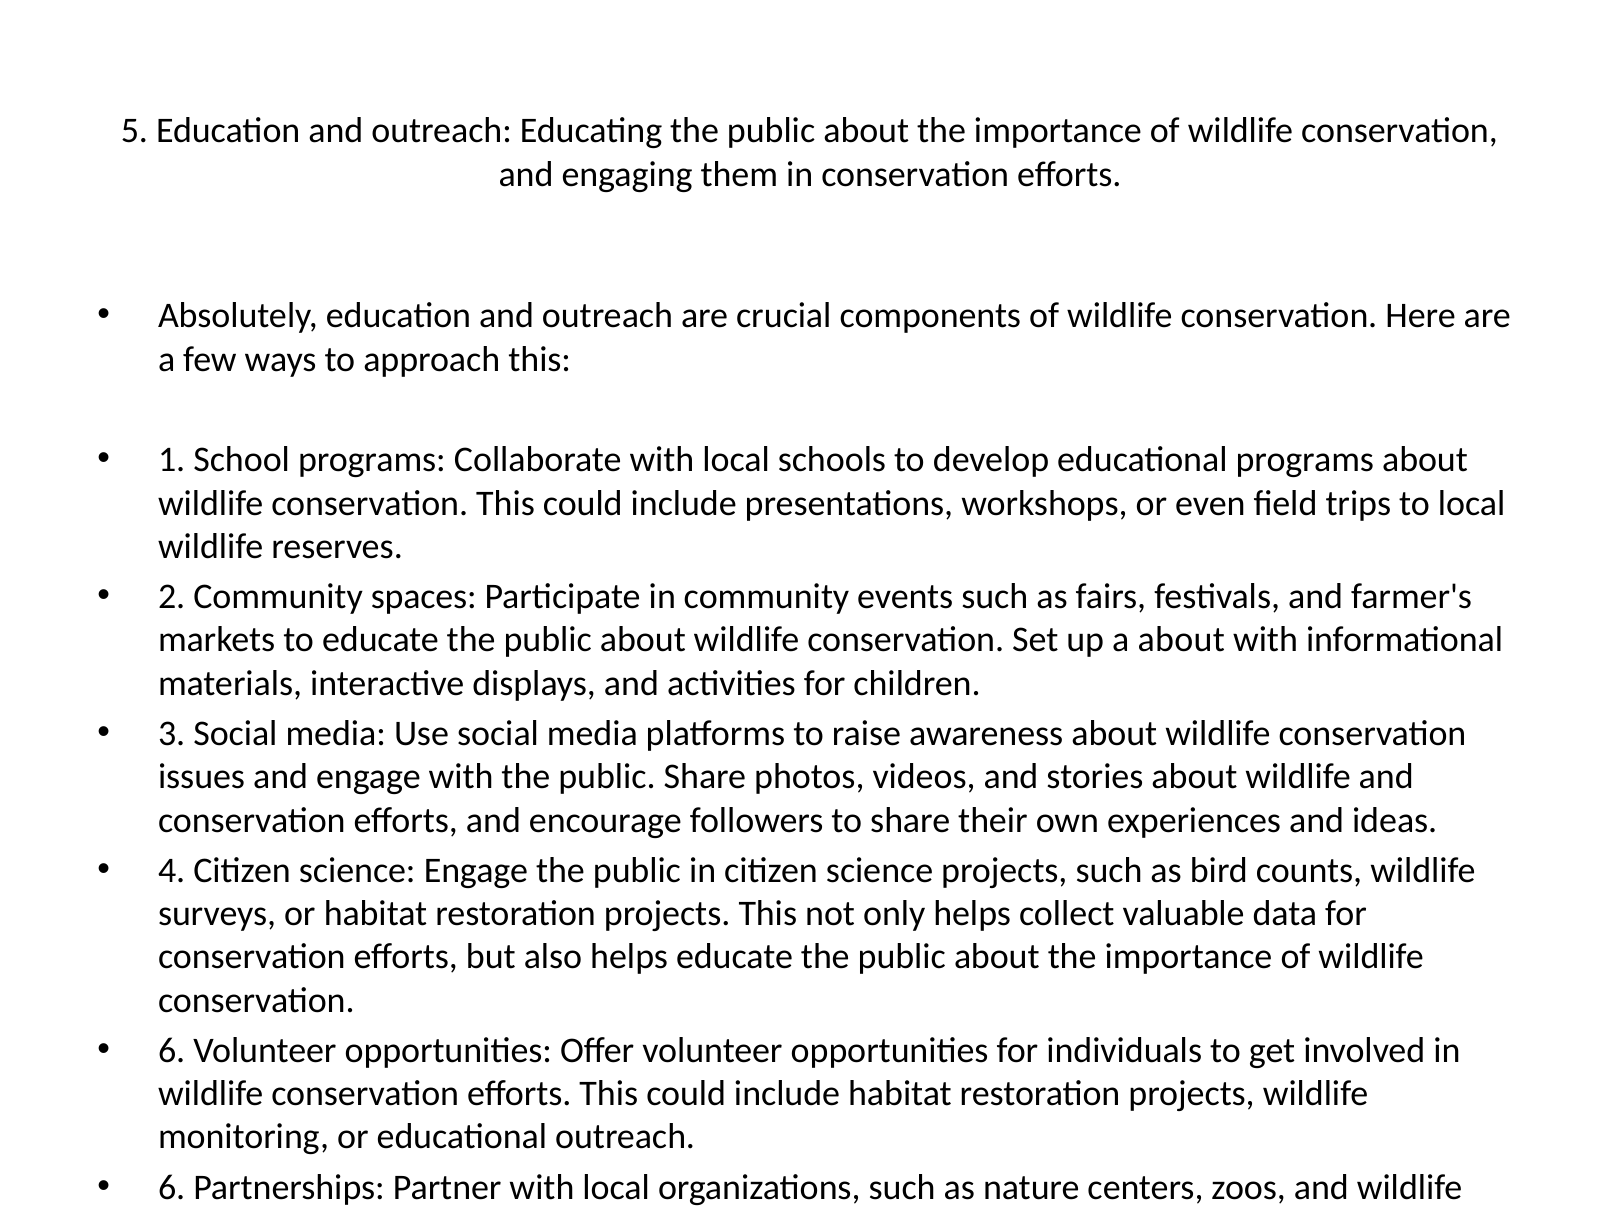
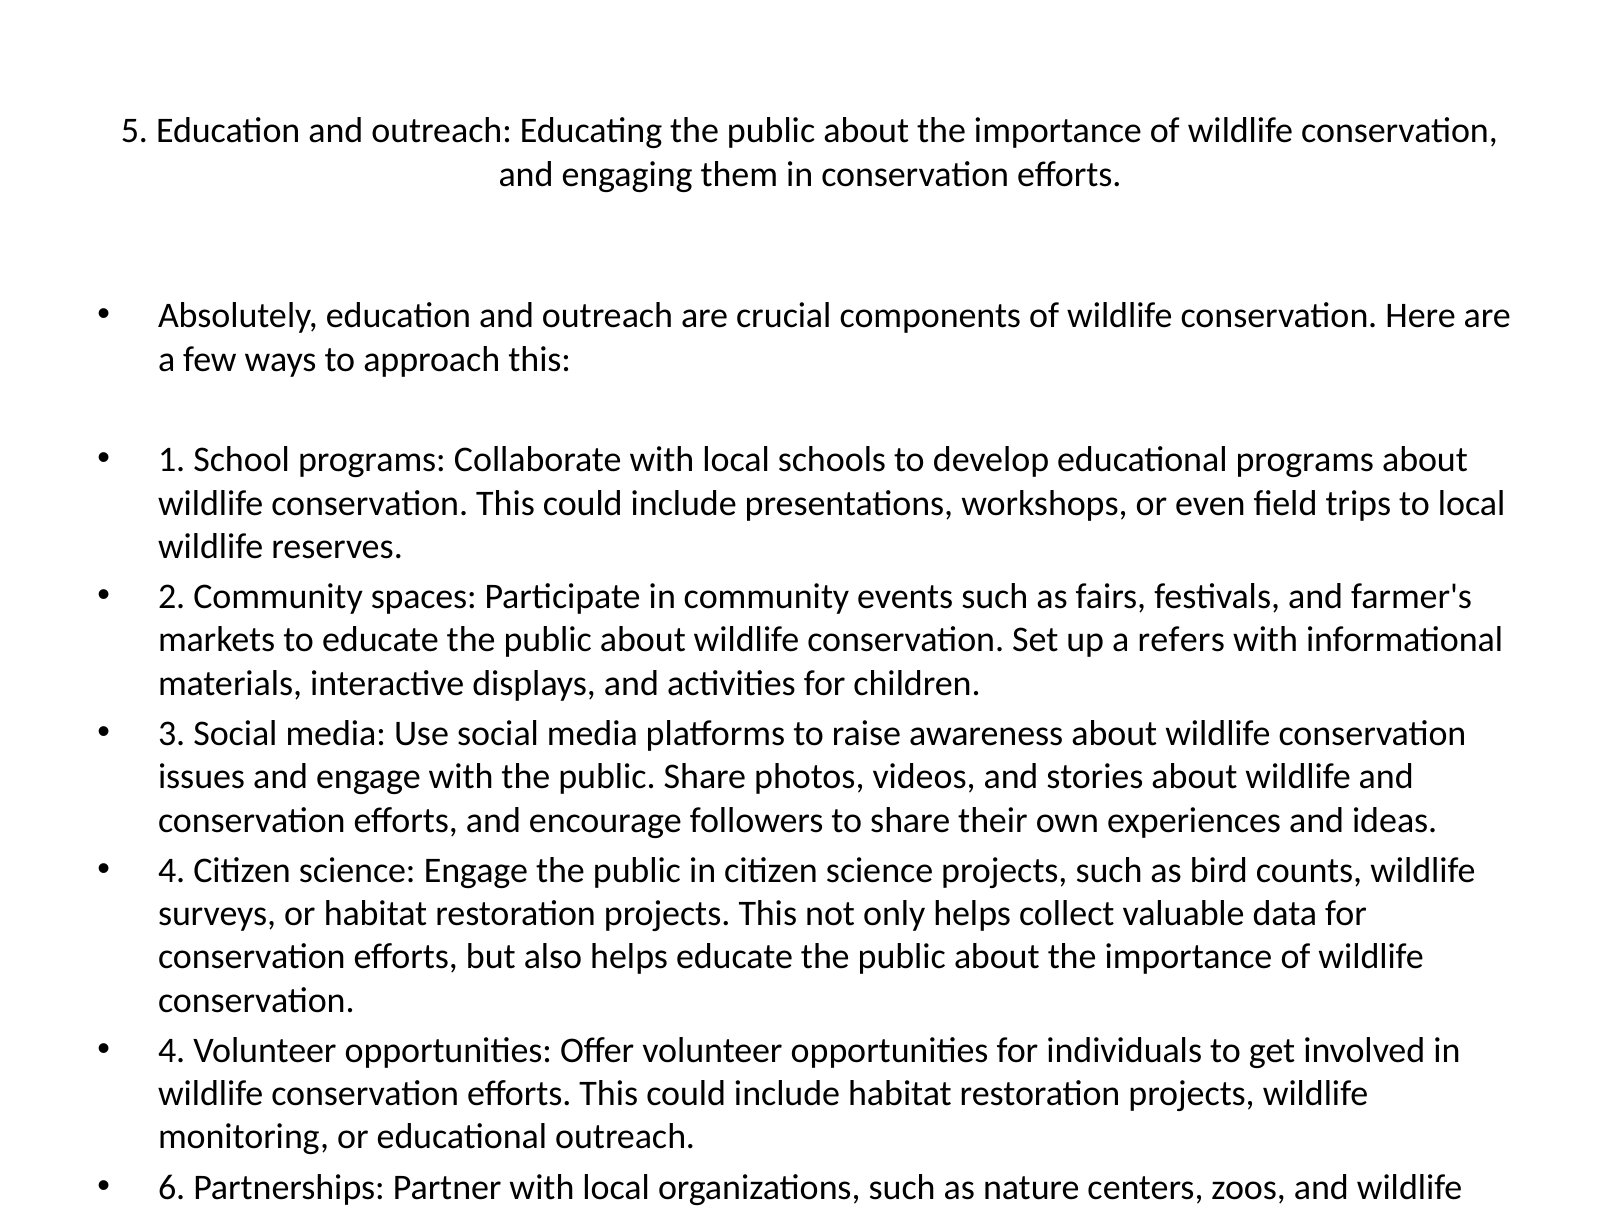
a about: about -> refers
6 at (172, 1050): 6 -> 4
